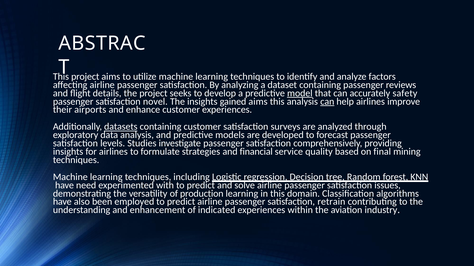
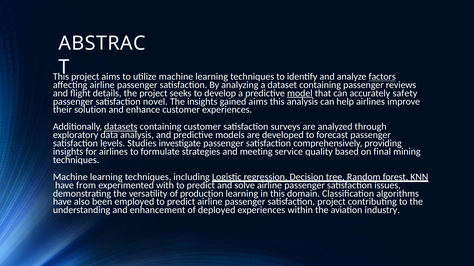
factors underline: none -> present
can at (327, 102) underline: present -> none
airports: airports -> solution
financial: financial -> meeting
need: need -> from
satisfaction retrain: retrain -> project
indicated: indicated -> deployed
